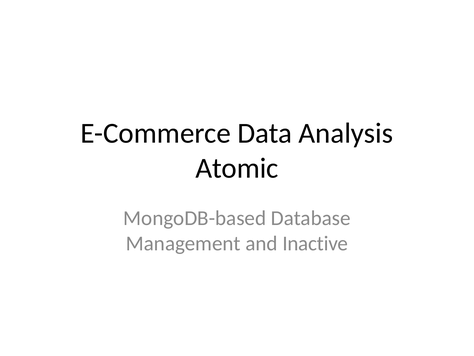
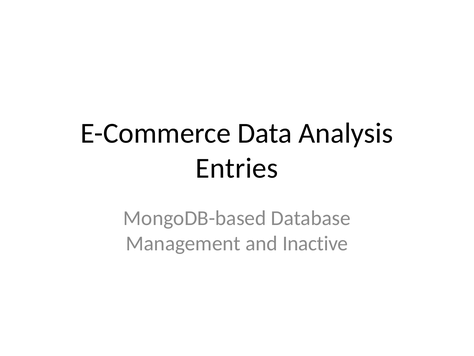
Atomic: Atomic -> Entries
